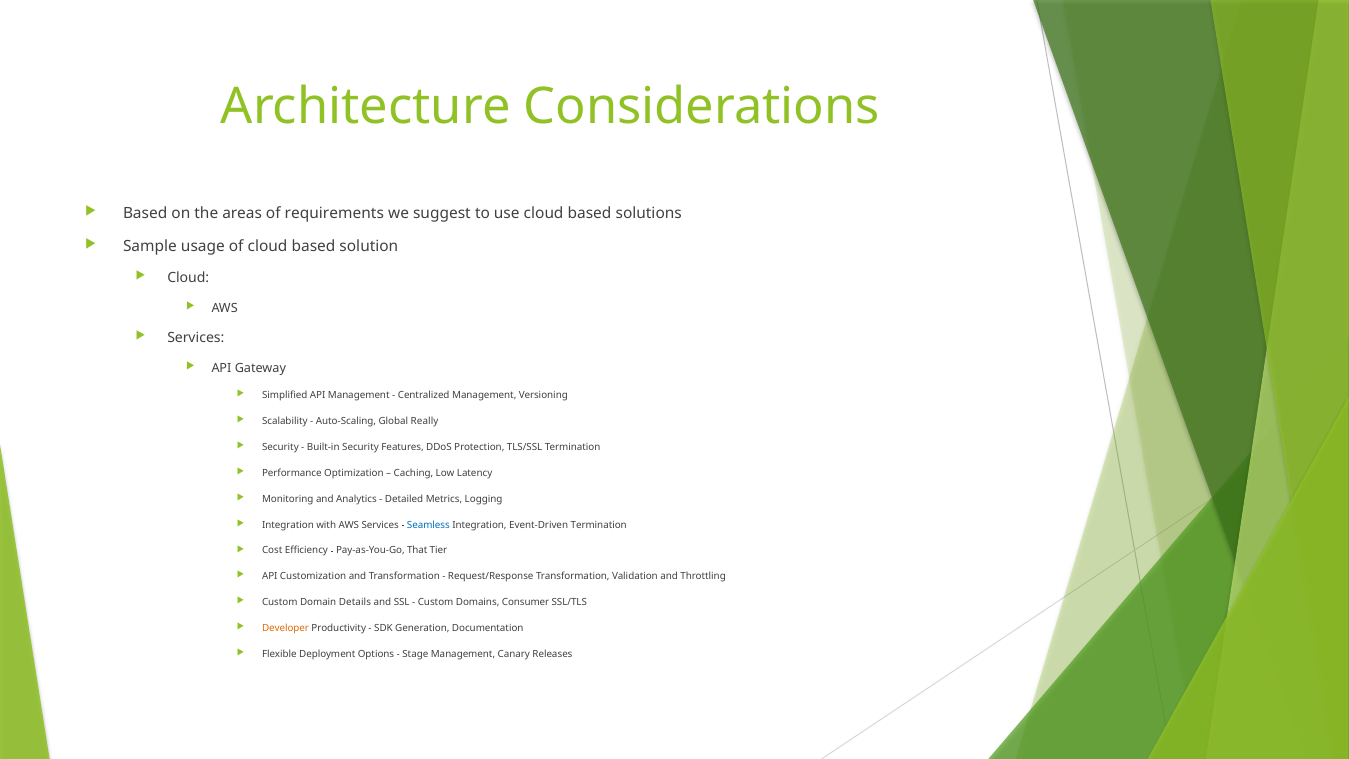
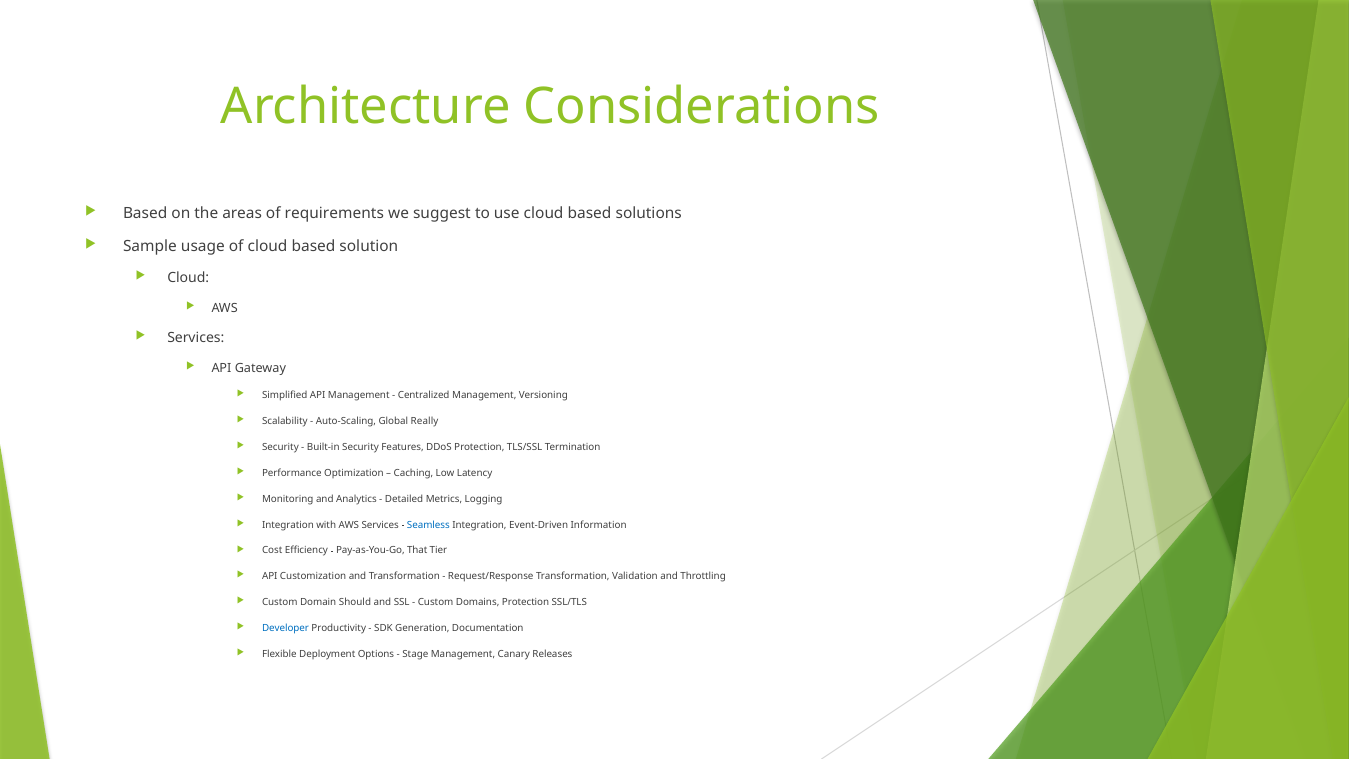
Event-Driven Termination: Termination -> Information
Details: Details -> Should
Domains Consumer: Consumer -> Protection
Developer colour: orange -> blue
